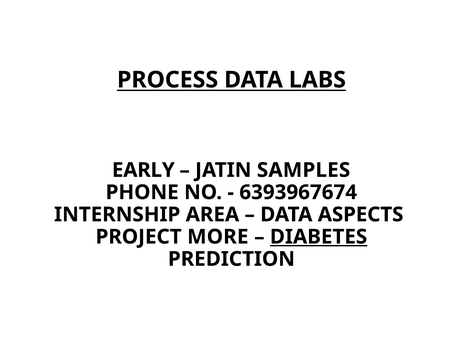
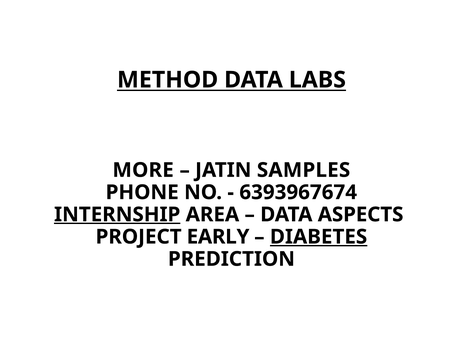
PROCESS: PROCESS -> METHOD
EARLY: EARLY -> MORE
INTERNSHIP underline: none -> present
MORE: MORE -> EARLY
